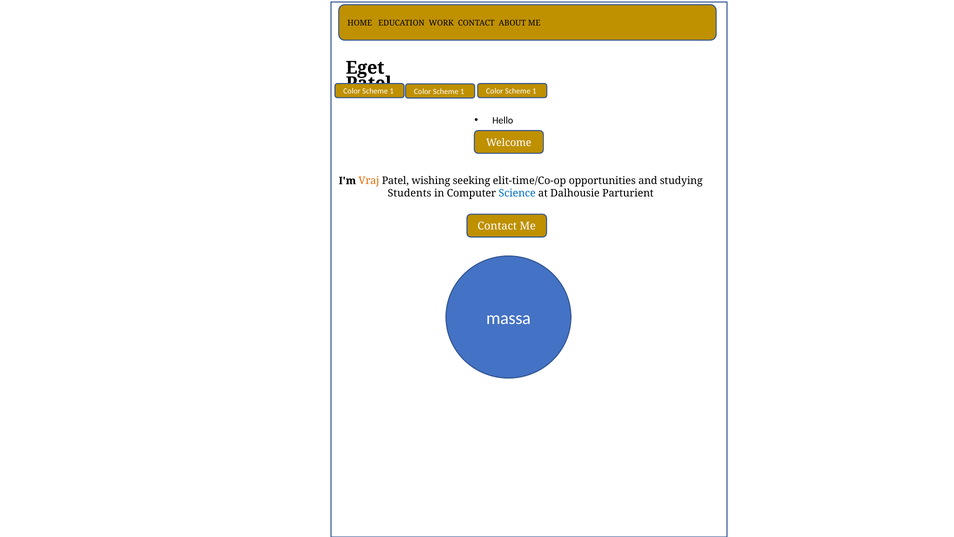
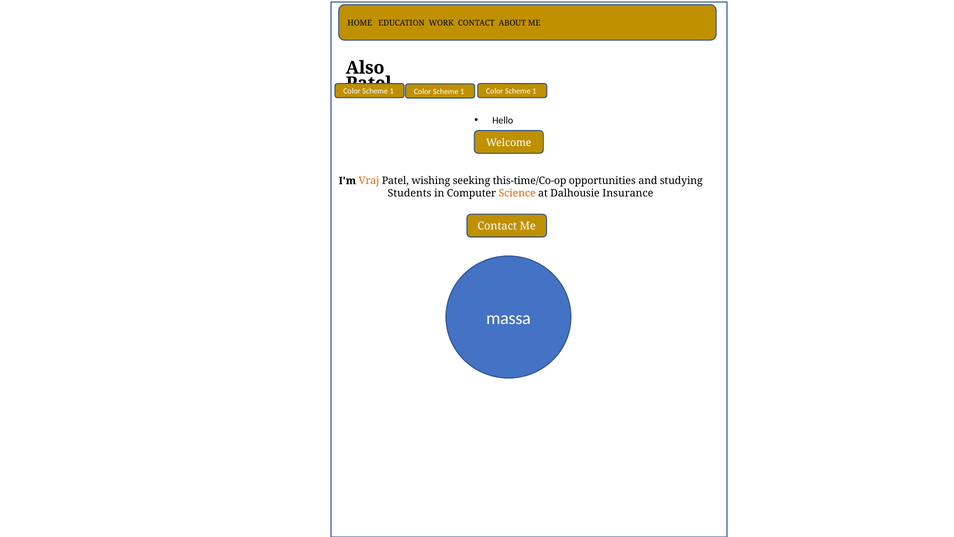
Eget: Eget -> Also
elit-time/Co-op: elit-time/Co-op -> this-time/Co-op
Science colour: blue -> orange
Parturient: Parturient -> Insurance
